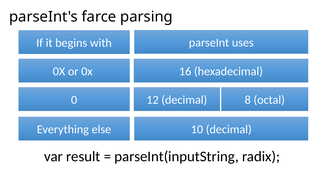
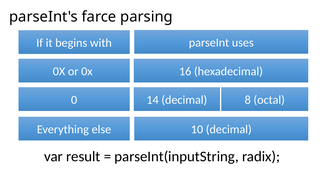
12: 12 -> 14
